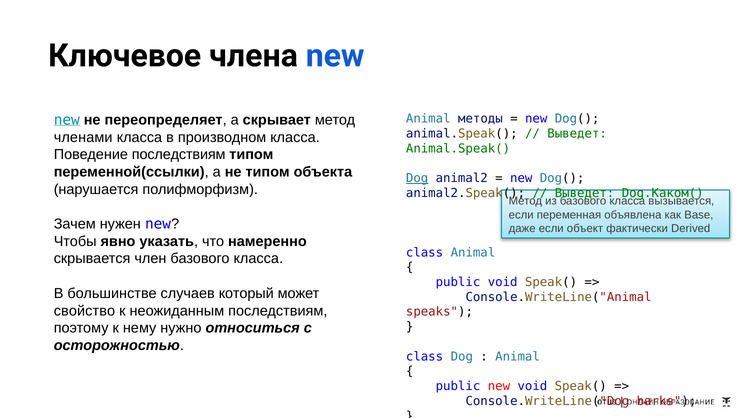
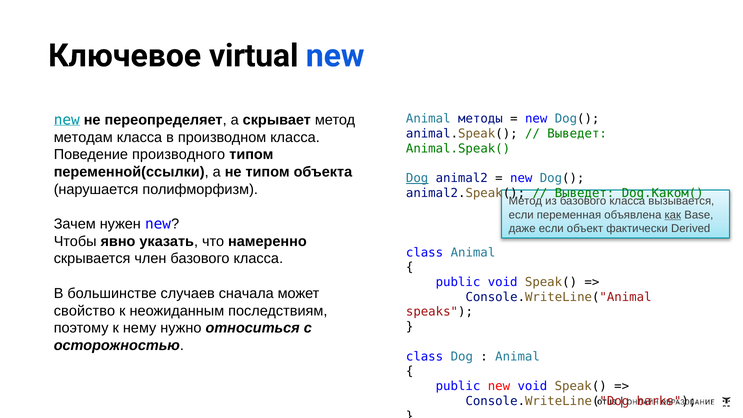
члена: члена -> virtual
членами: членами -> методам
Поведение последствиям: последствиям -> производного
как underline: none -> present
который: который -> сначала
